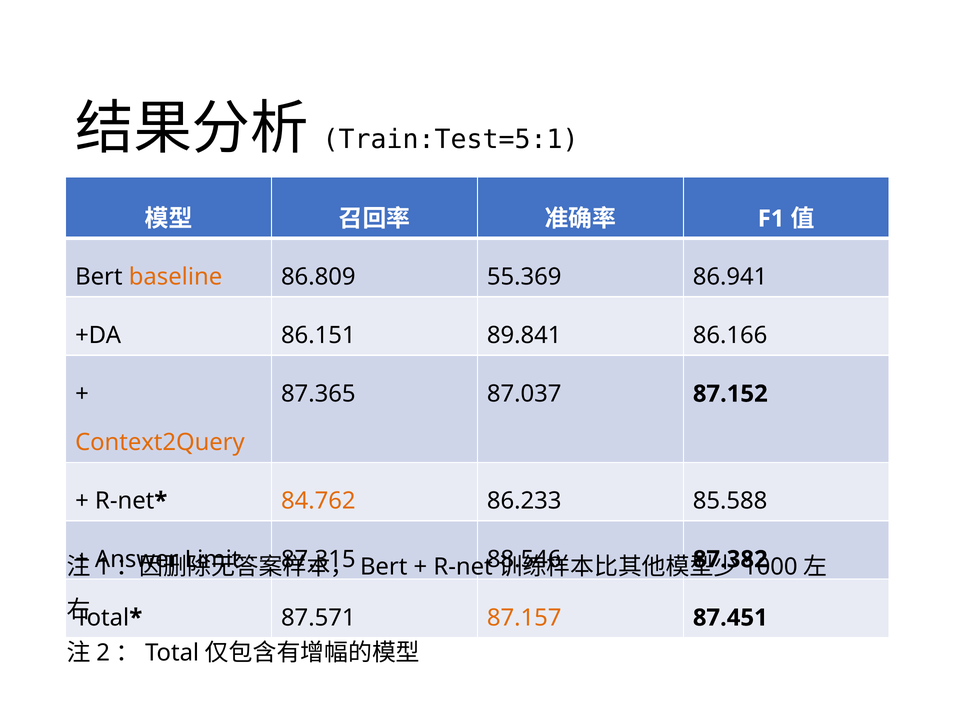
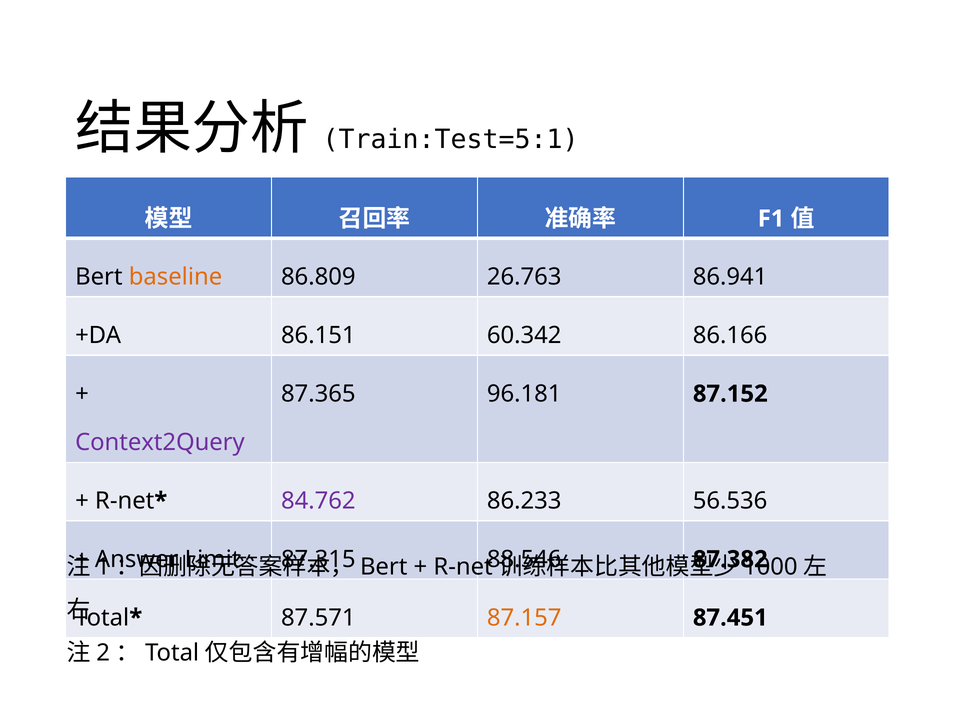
55.369: 55.369 -> 26.763
89.841: 89.841 -> 60.342
87.037: 87.037 -> 96.181
Context2Query colour: orange -> purple
84.762 colour: orange -> purple
85.588: 85.588 -> 56.536
